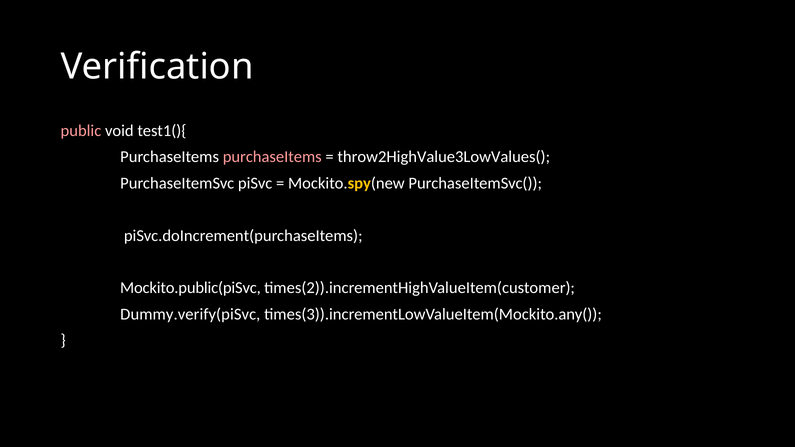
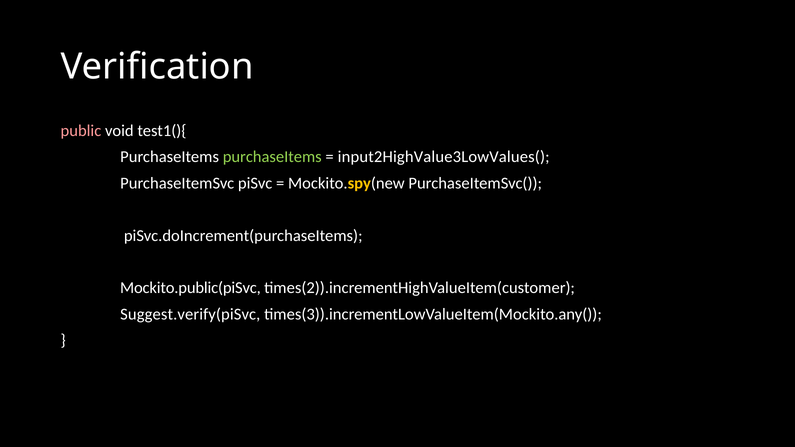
purchaseItems at (272, 157) colour: pink -> light green
throw2HighValue3LowValues(: throw2HighValue3LowValues( -> input2HighValue3LowValues(
Dummy.verify(piSvc: Dummy.verify(piSvc -> Suggest.verify(piSvc
